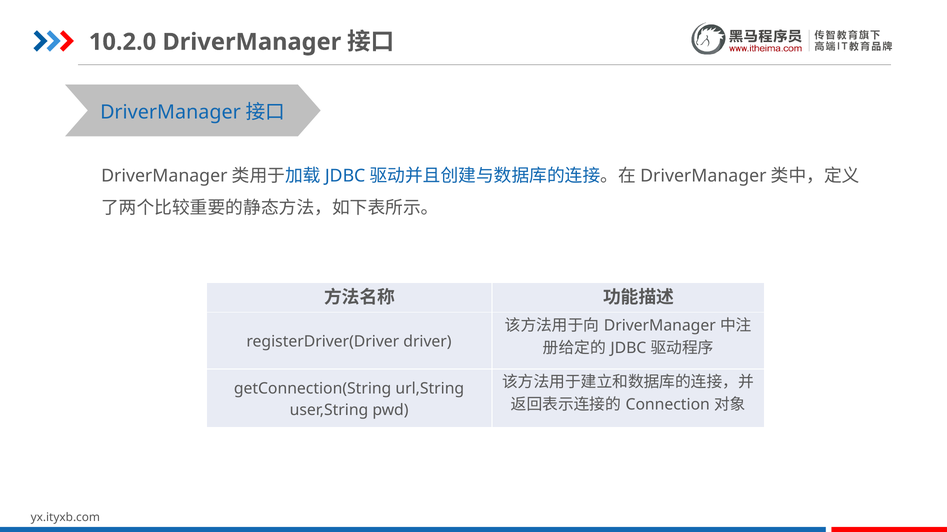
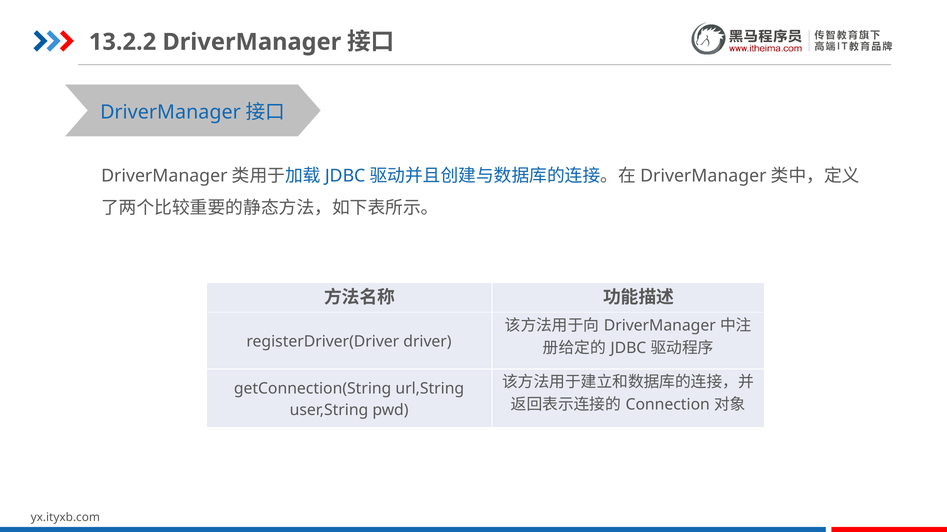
10.2.0: 10.2.0 -> 13.2.2
